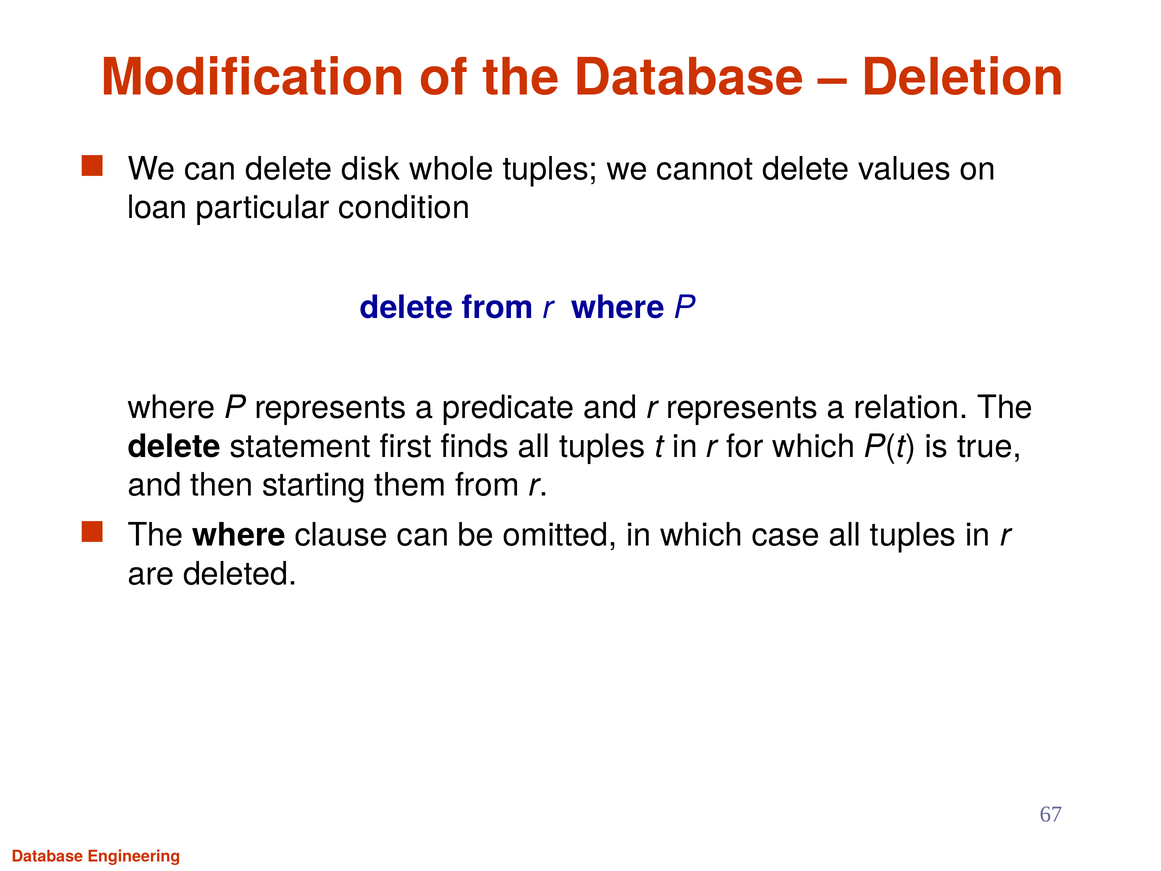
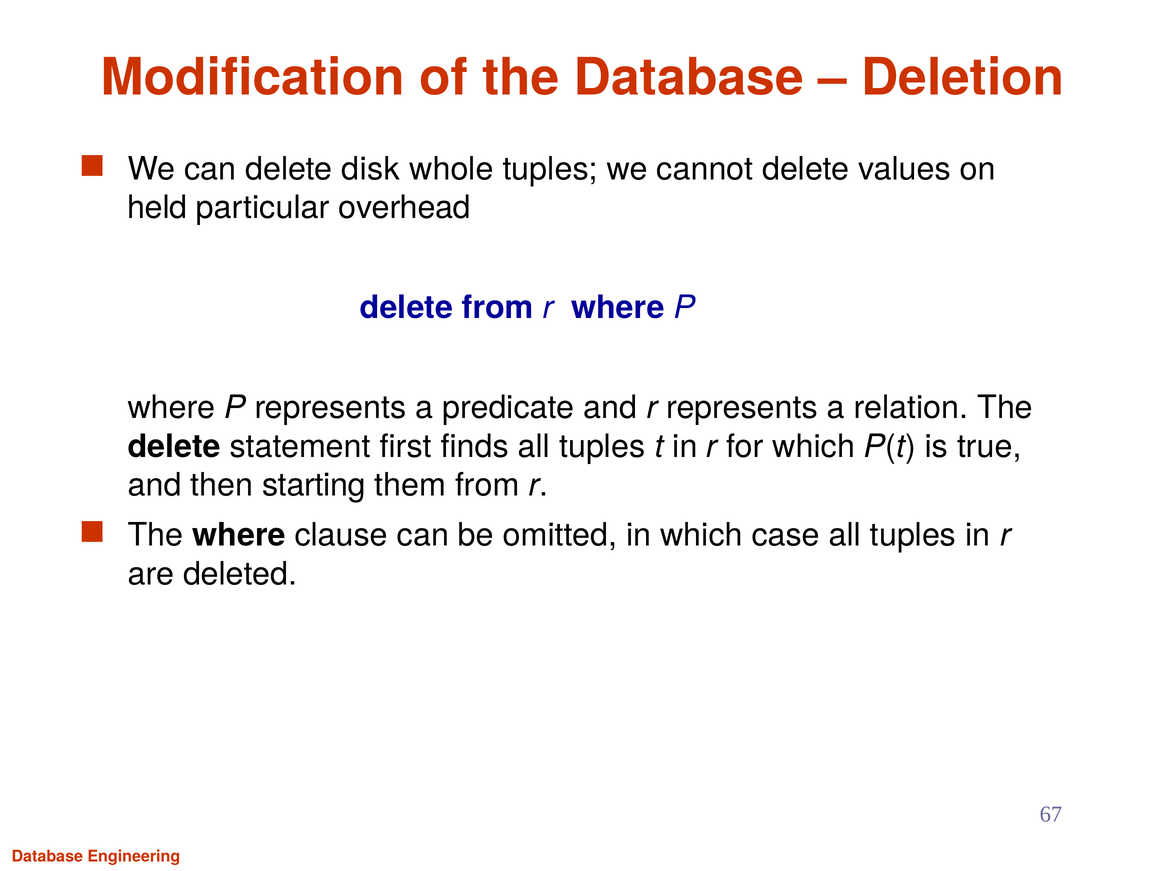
loan: loan -> held
condition: condition -> overhead
